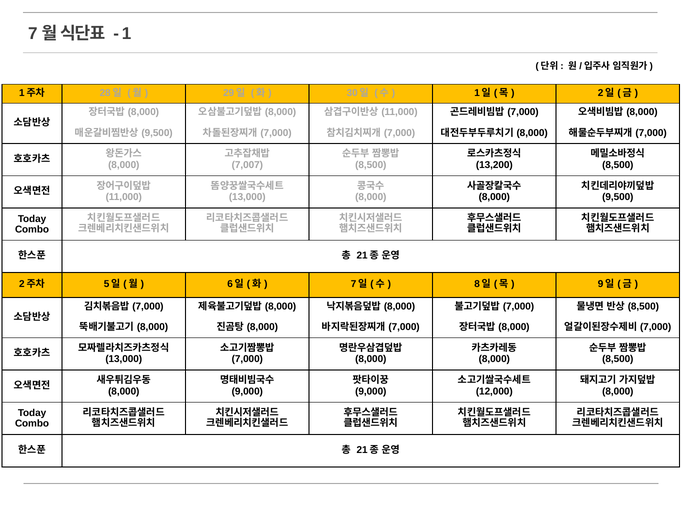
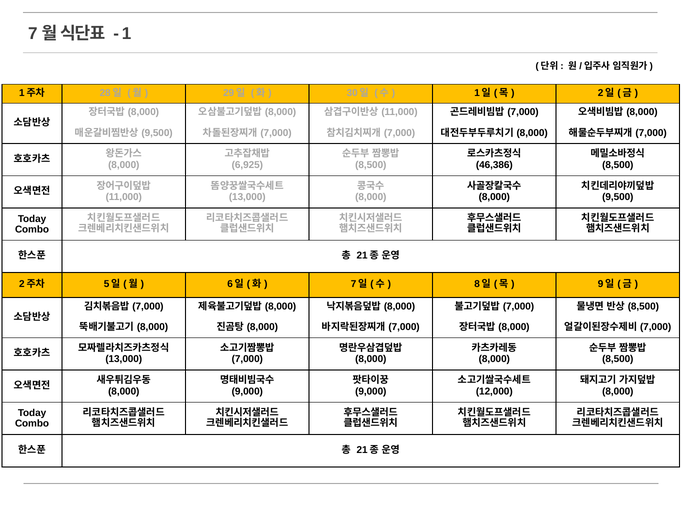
7,007: 7,007 -> 6,925
13,200: 13,200 -> 46,386
